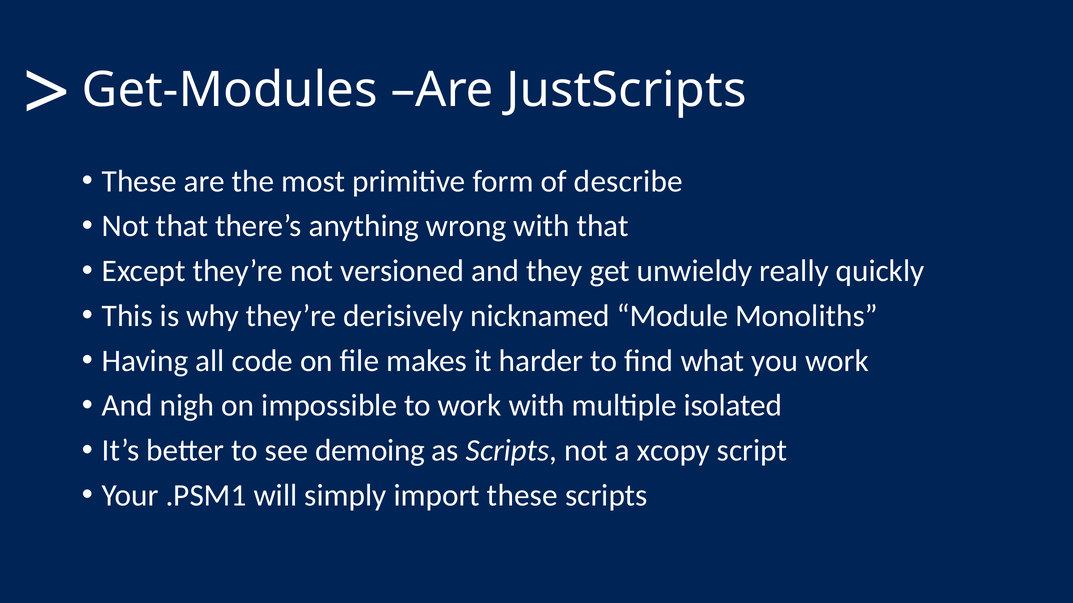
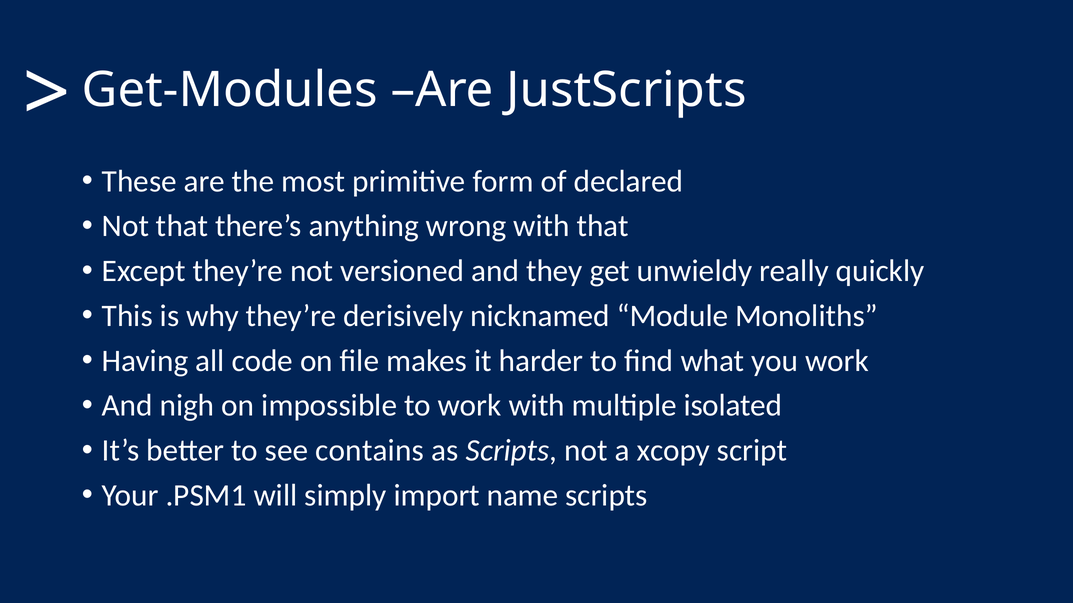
describe: describe -> declared
demoing: demoing -> contains
import these: these -> name
